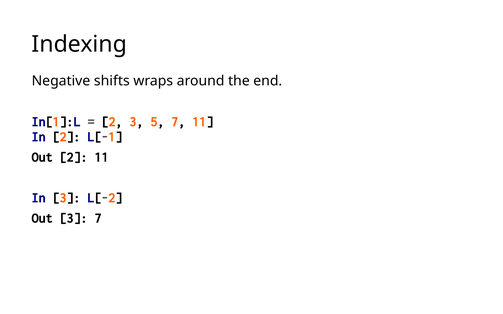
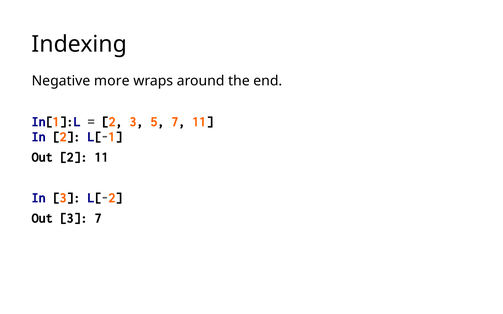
shifts: shifts -> more
